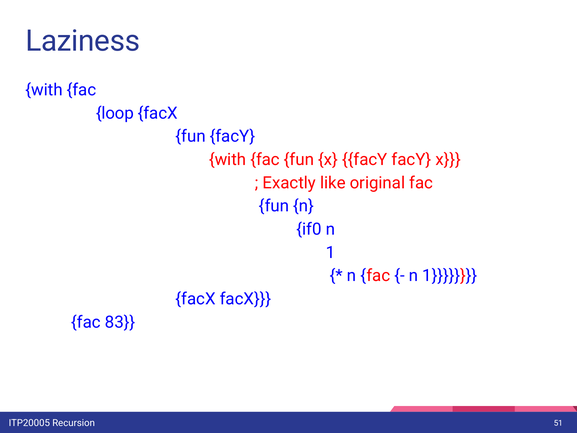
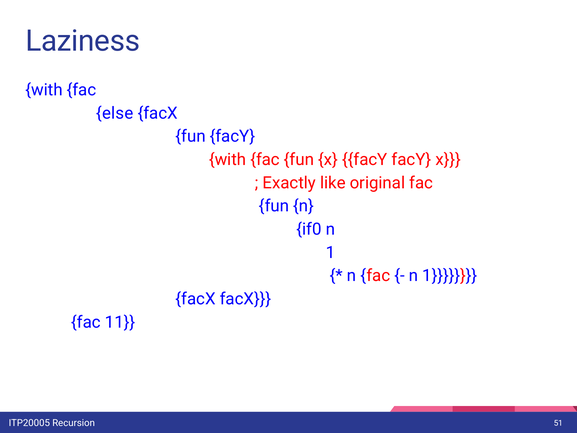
loop: loop -> else
83: 83 -> 11
